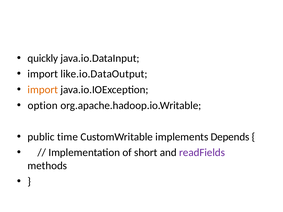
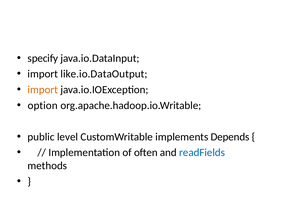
quickly: quickly -> specify
time: time -> level
short: short -> often
readFields colour: purple -> blue
